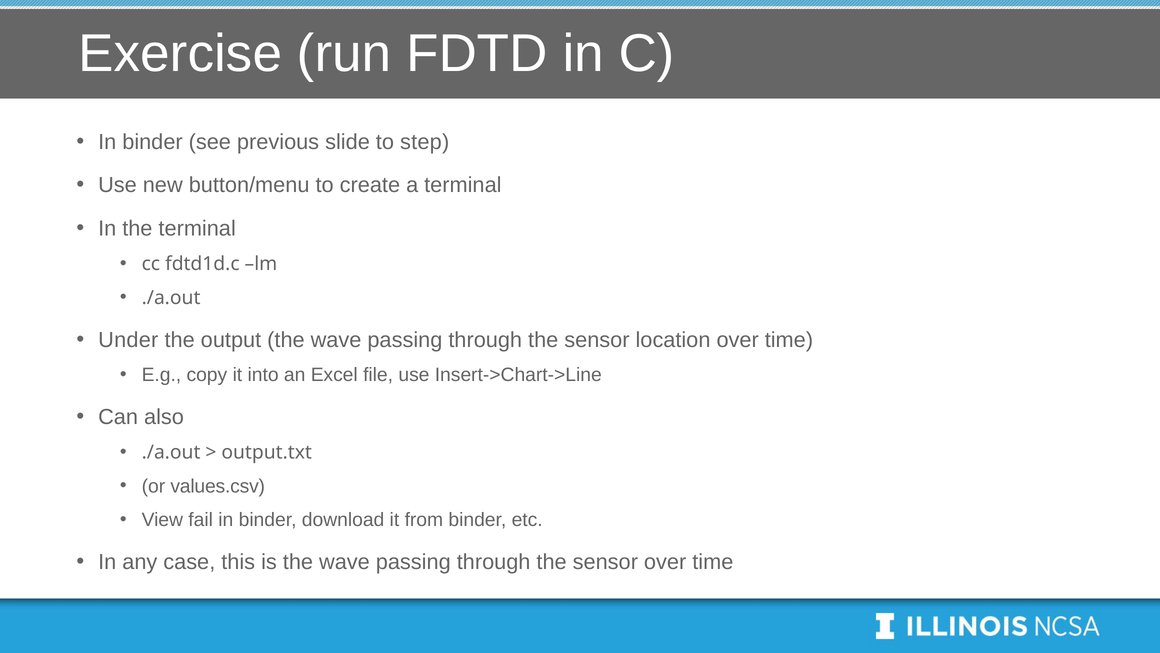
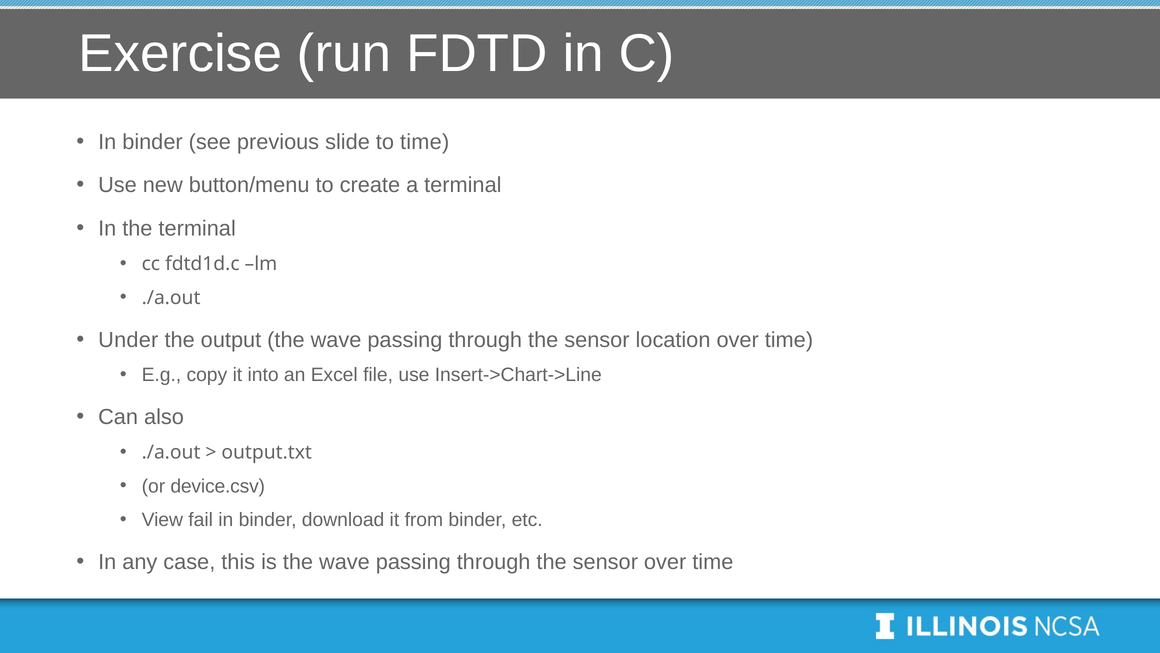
to step: step -> time
values.csv: values.csv -> device.csv
